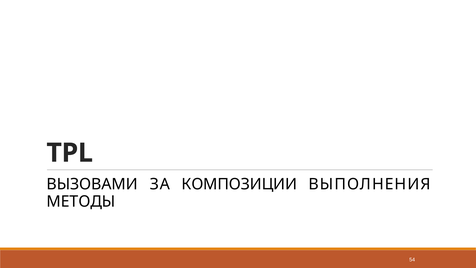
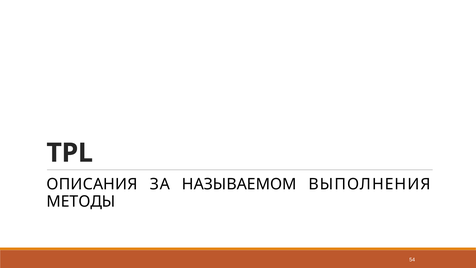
ВЫЗОВАМИ: ВЫЗОВАМИ -> ОПИСАНИЯ
КОМПОЗИЦИИ: КОМПОЗИЦИИ -> НАЗЫВАЕМОМ
